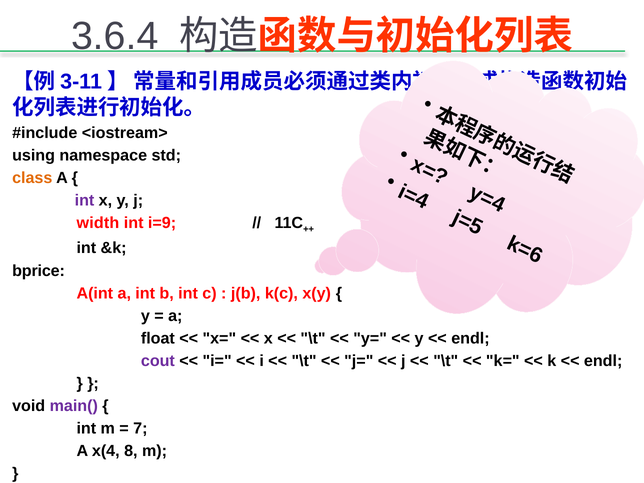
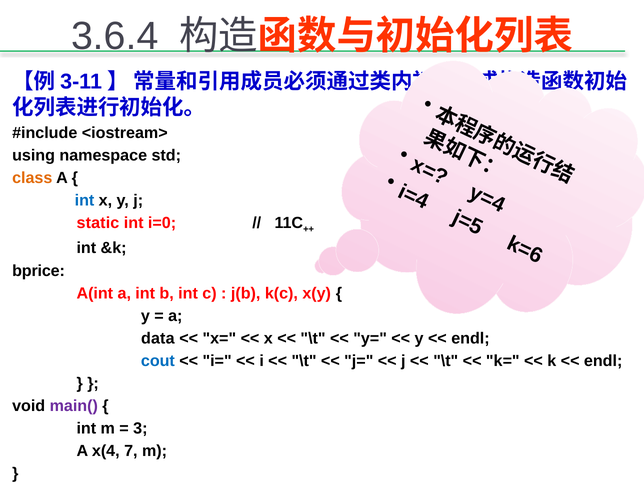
int at (85, 200) colour: purple -> blue
width: width -> static
i=9: i=9 -> i=0
float: float -> data
cout colour: purple -> blue
7: 7 -> 3
8: 8 -> 7
